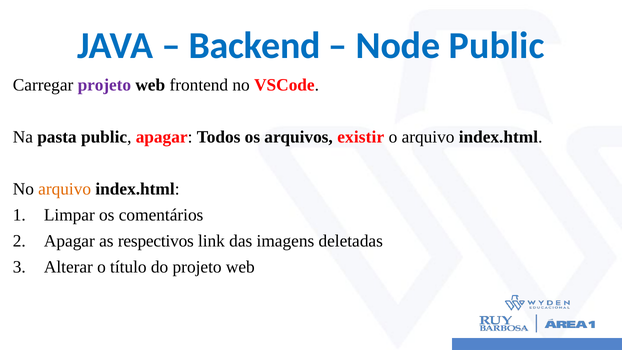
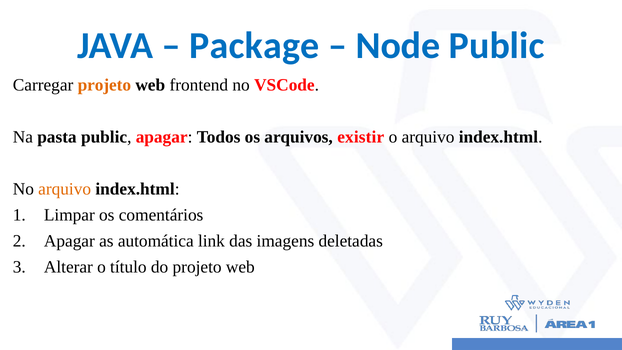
Backend: Backend -> Package
projeto at (104, 85) colour: purple -> orange
respectivos: respectivos -> automática
